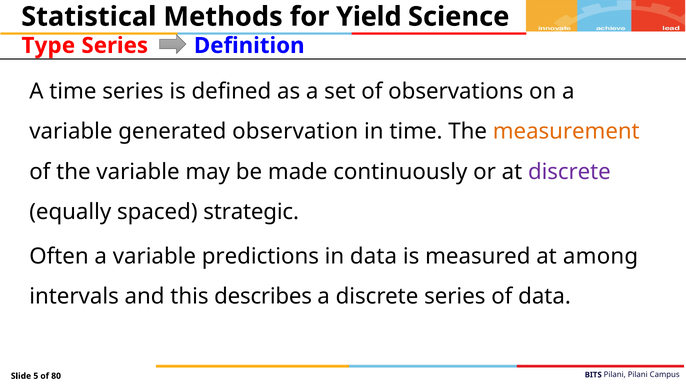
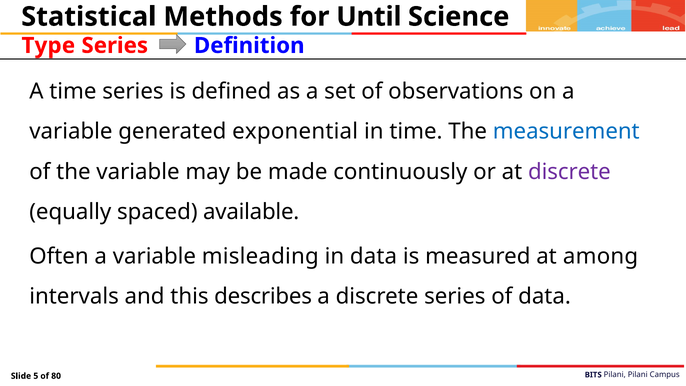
Yield: Yield -> Until
observation: observation -> exponential
measurement colour: orange -> blue
strategic: strategic -> available
predictions: predictions -> misleading
